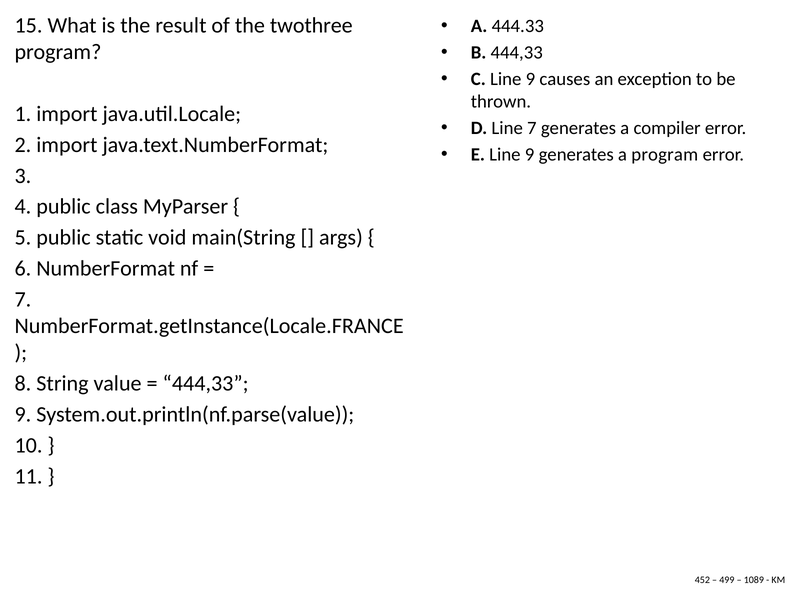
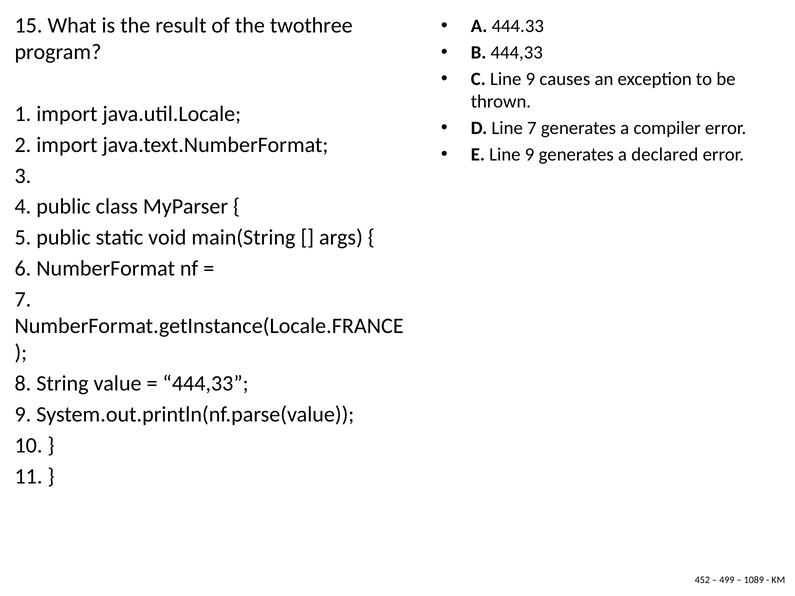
a program: program -> declared
